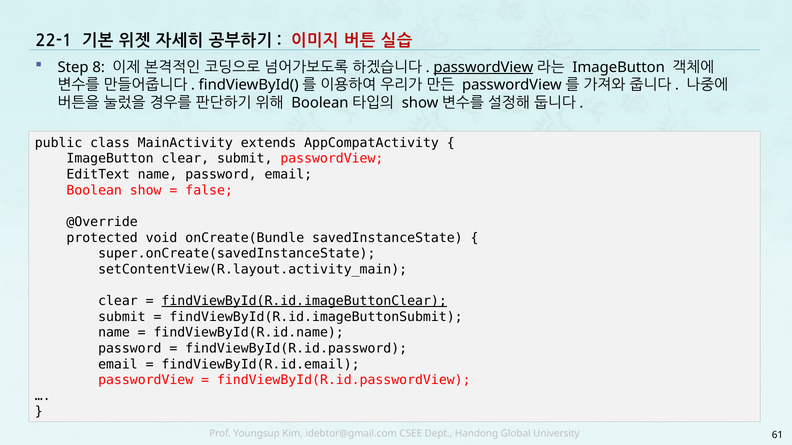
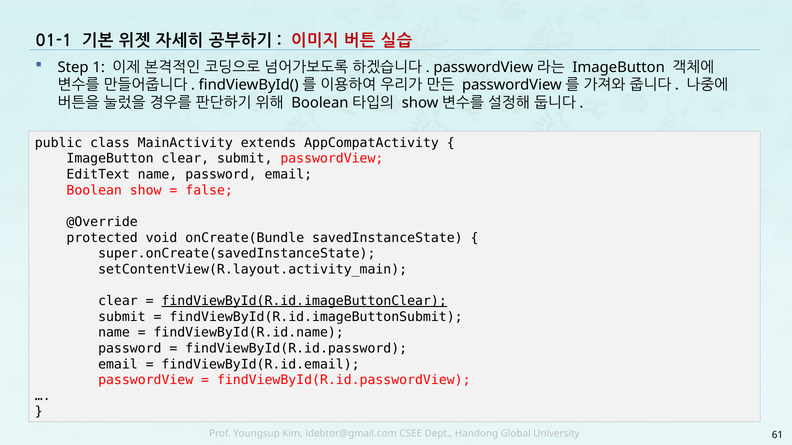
22-1: 22-1 -> 01-1
8: 8 -> 1
passwordView at (483, 67) underline: present -> none
